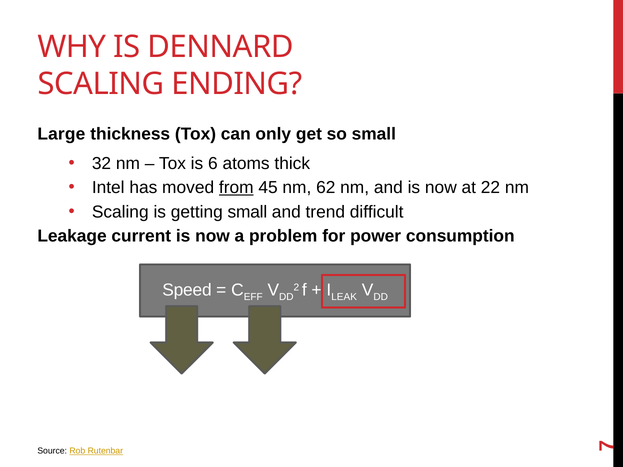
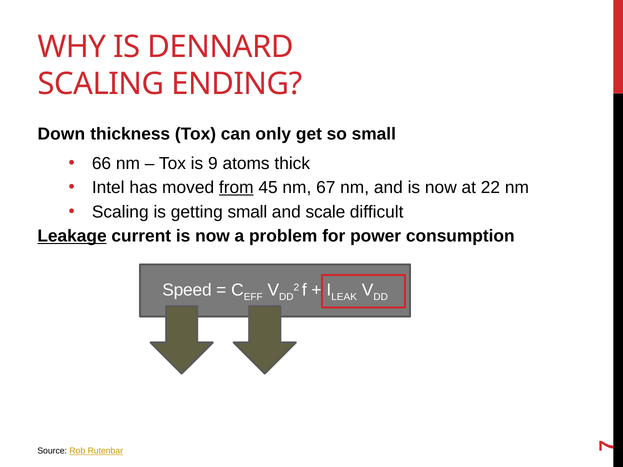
Large: Large -> Down
32: 32 -> 66
6: 6 -> 9
62: 62 -> 67
trend: trend -> scale
Leakage underline: none -> present
